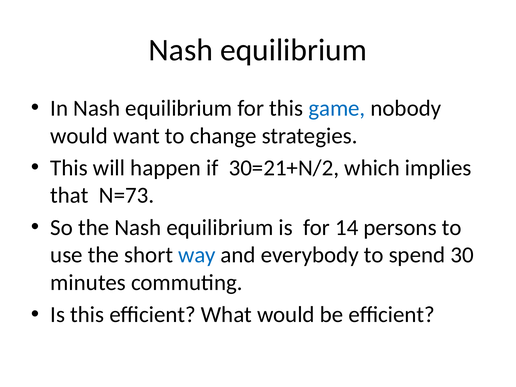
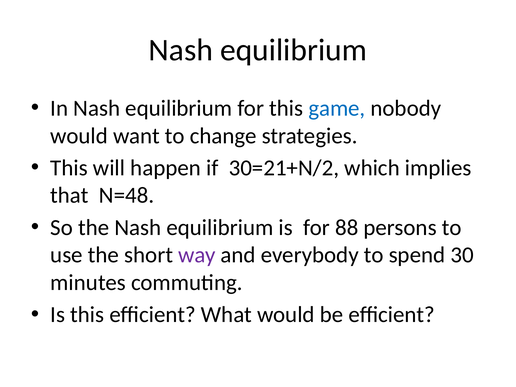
N=73: N=73 -> N=48
14: 14 -> 88
way colour: blue -> purple
